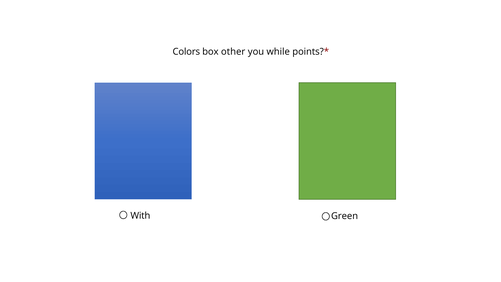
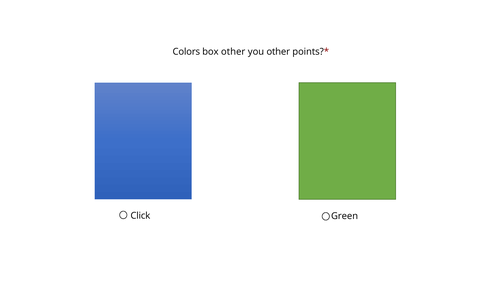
you while: while -> other
With: With -> Click
